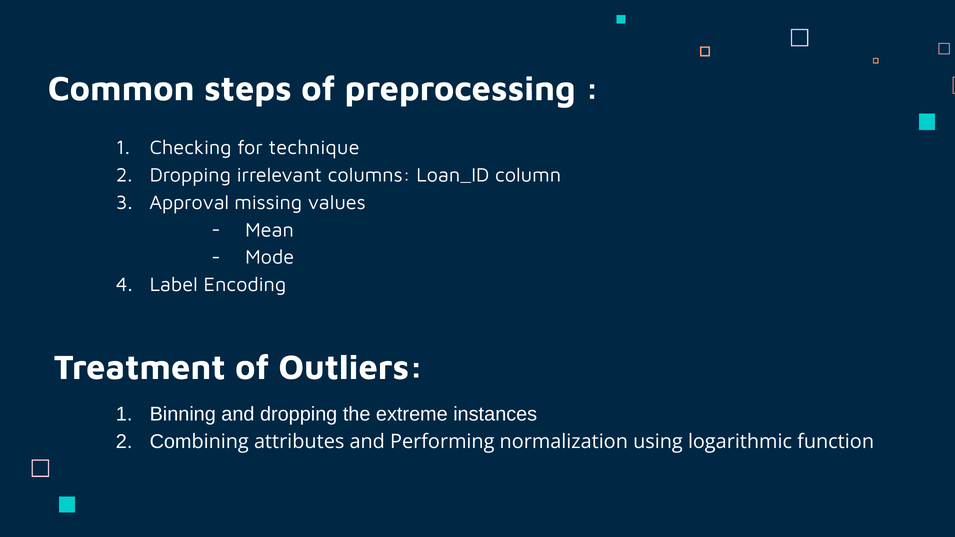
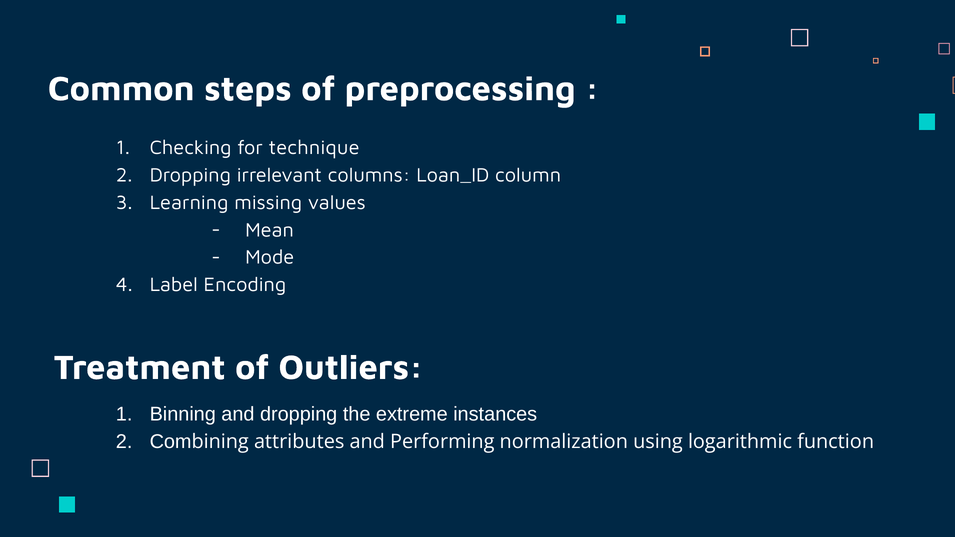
Approval: Approval -> Learning
